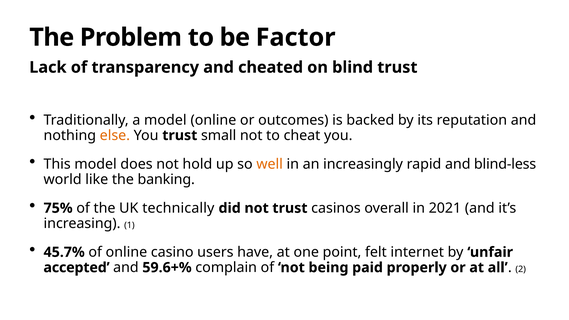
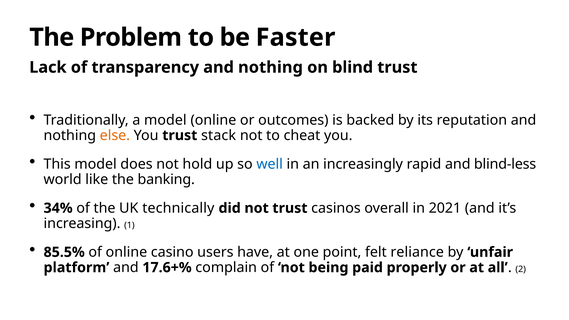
Factor: Factor -> Faster
transparency and cheated: cheated -> nothing
small: small -> stack
well colour: orange -> blue
75%: 75% -> 34%
45.7%: 45.7% -> 85.5%
internet: internet -> reliance
accepted: accepted -> platform
59.6+%: 59.6+% -> 17.6+%
